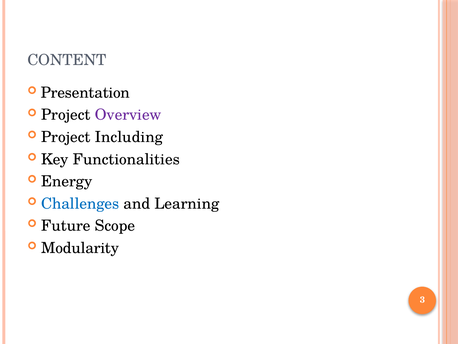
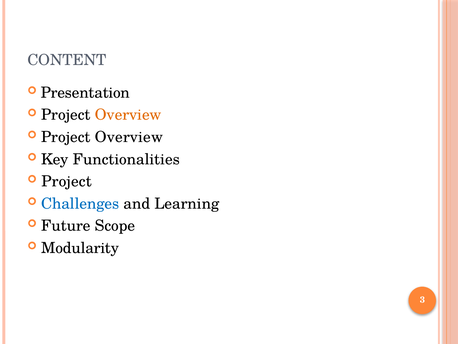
Overview at (128, 115) colour: purple -> orange
Including at (129, 137): Including -> Overview
Energy at (67, 181): Energy -> Project
